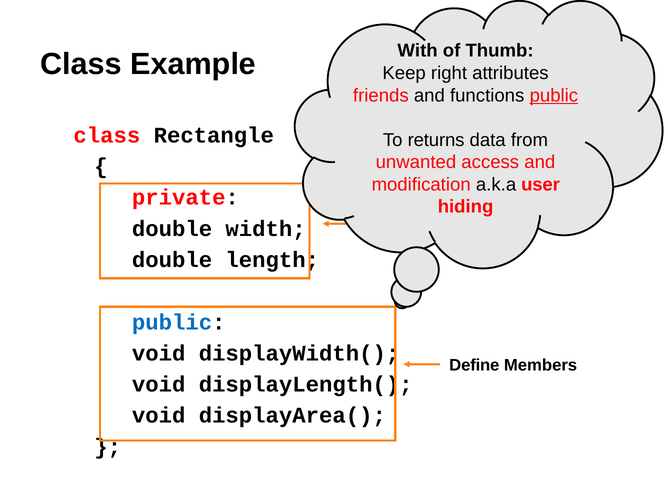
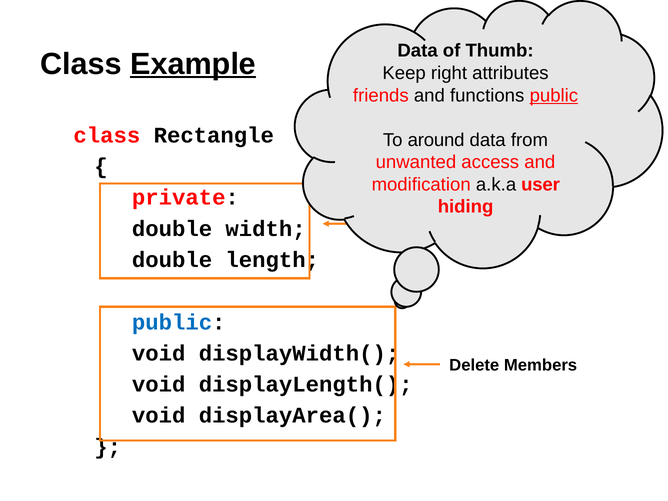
With at (418, 51): With -> Data
Example underline: none -> present
returns: returns -> around
Define: Define -> Delete
